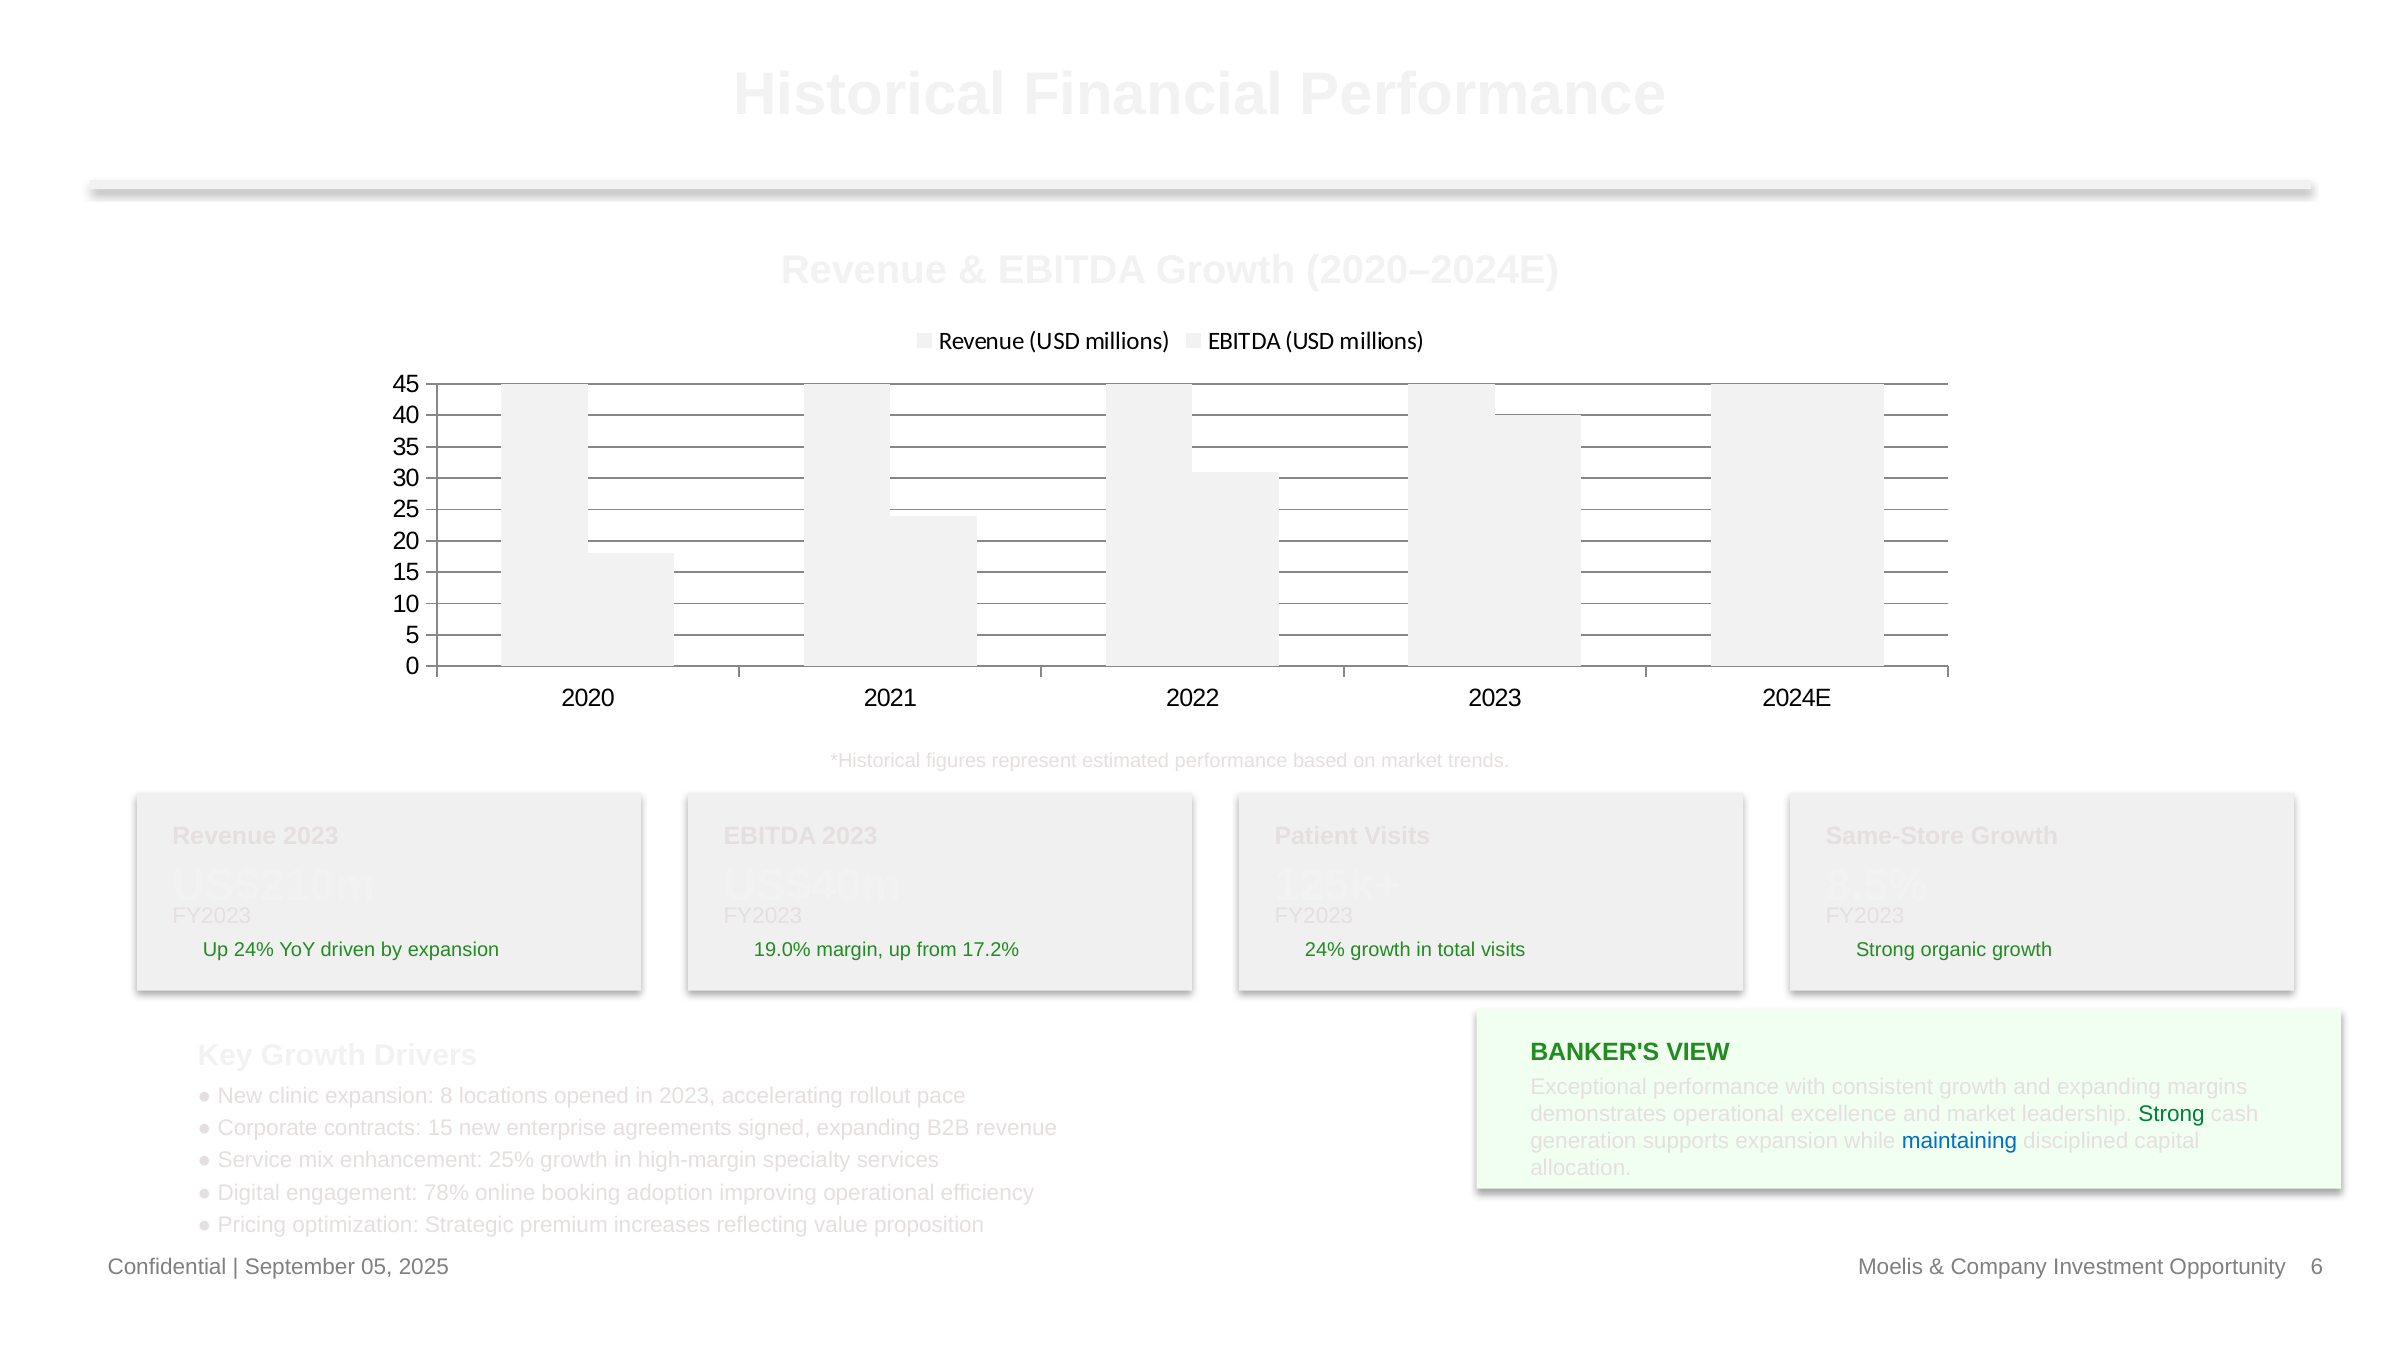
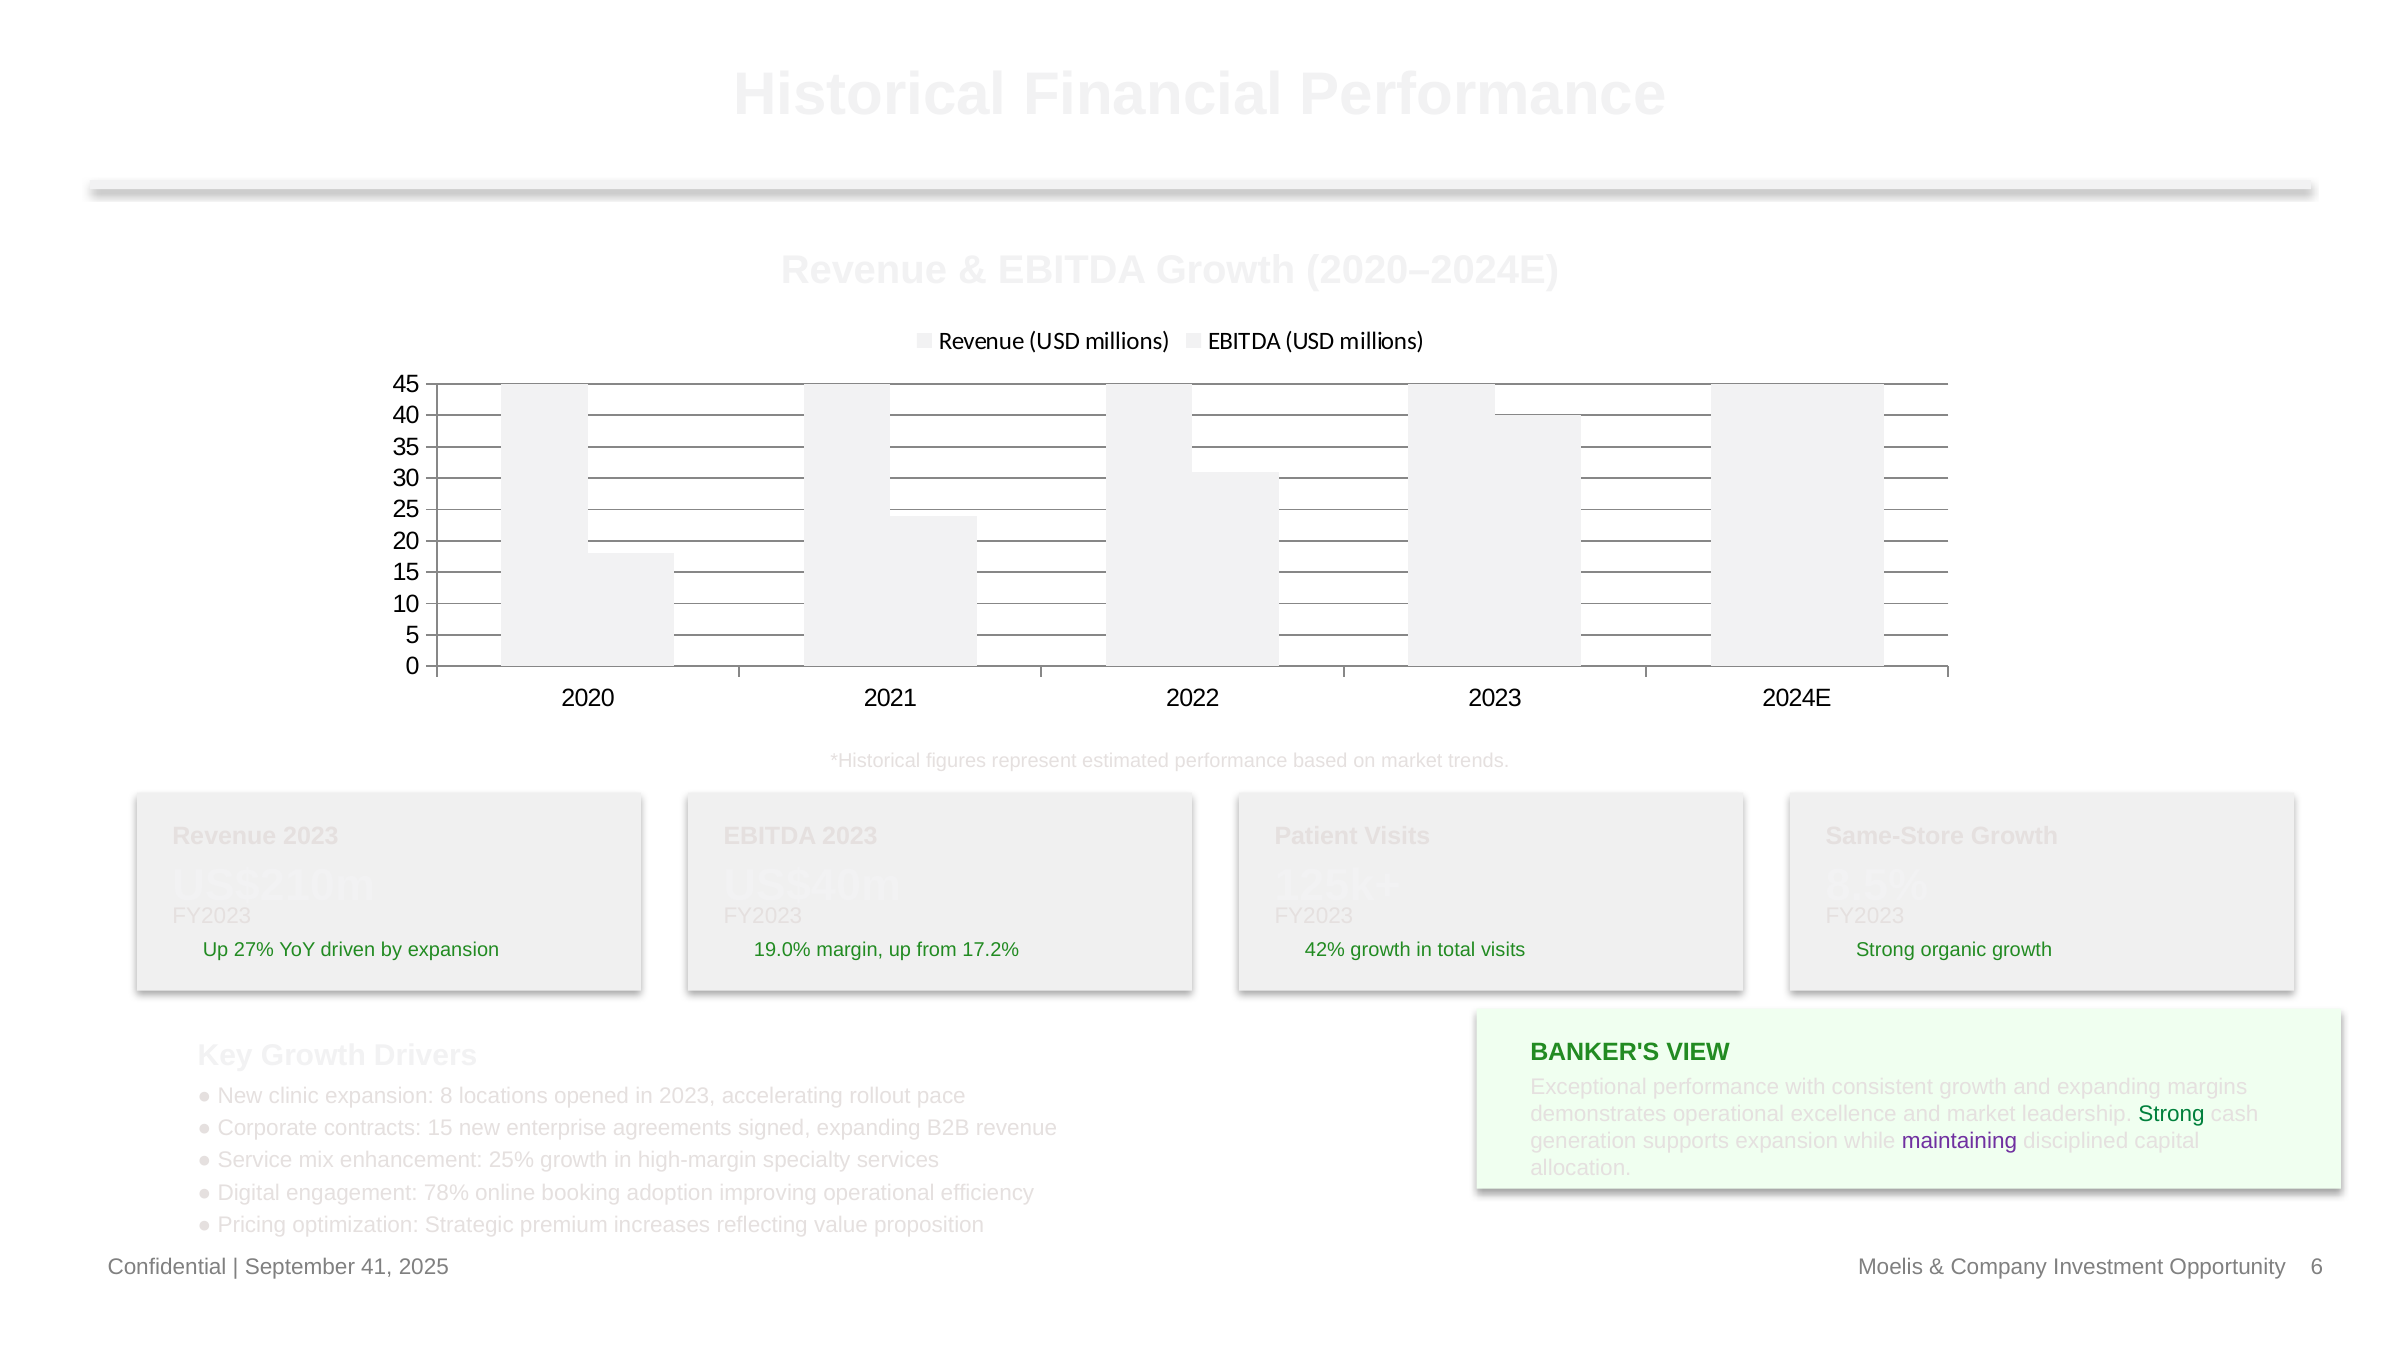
Up 24%: 24% -> 27%
24% at (1325, 950): 24% -> 42%
maintaining colour: blue -> purple
05: 05 -> 41
